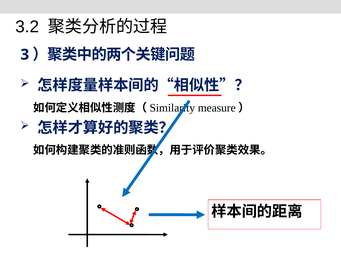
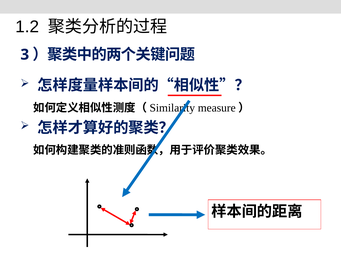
3.2: 3.2 -> 1.2
